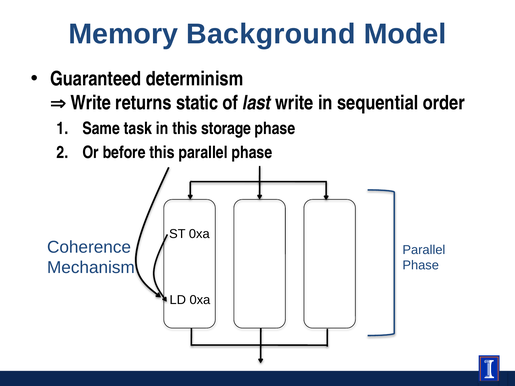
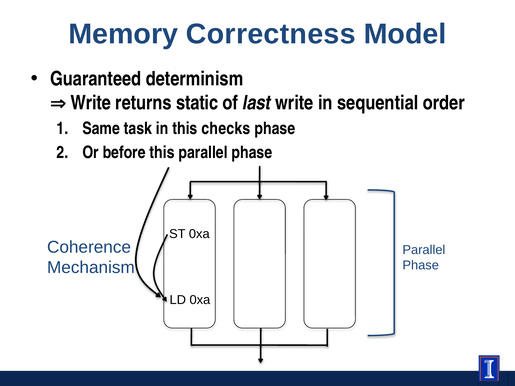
Background: Background -> Correctness
storage: storage -> checks
